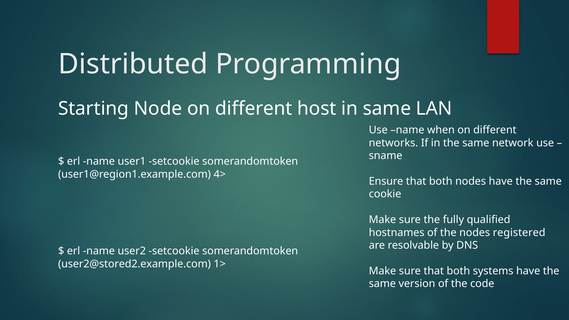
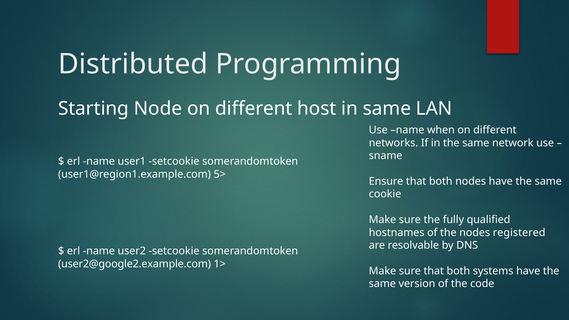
4>: 4> -> 5>
user2@stored2.example.com: user2@stored2.example.com -> user2@google2.example.com
